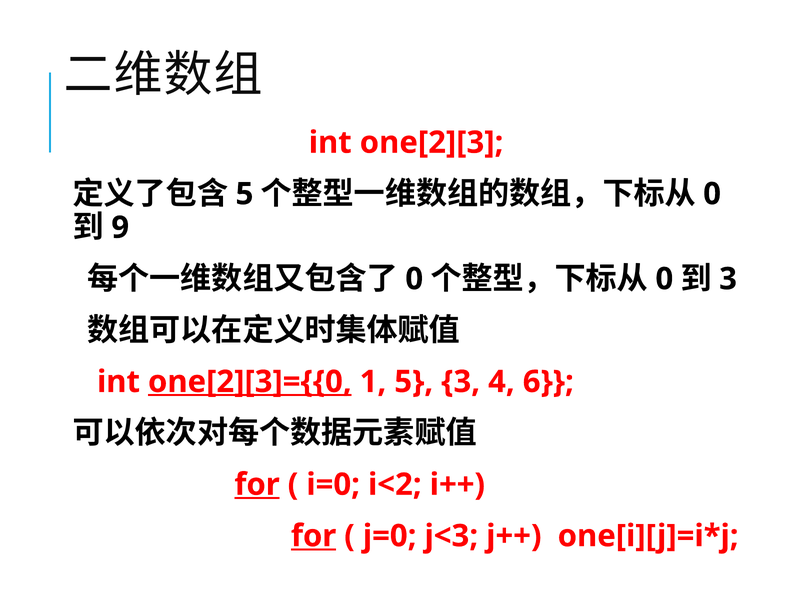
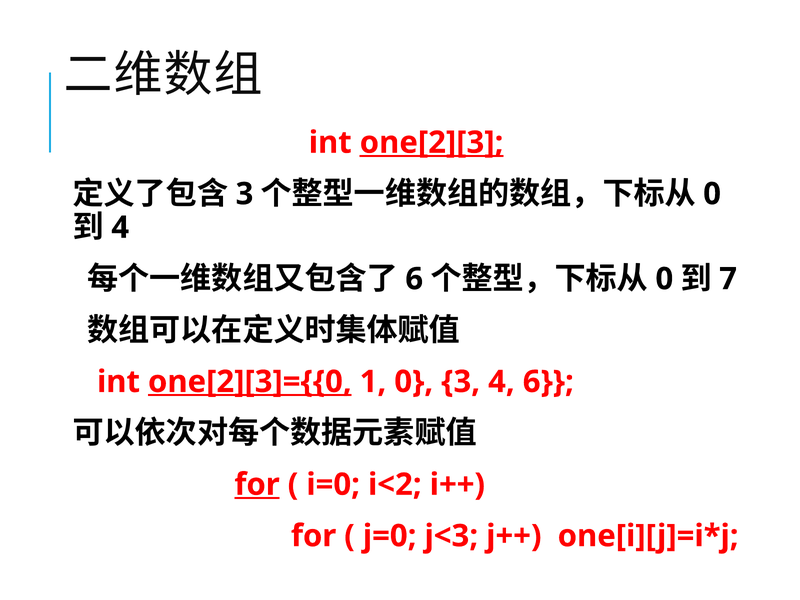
one[2][3 underline: none -> present
5 at (244, 194): 5 -> 3
9 at (120, 228): 9 -> 4
0 at (414, 279): 0 -> 6
3 at (728, 279): 3 -> 7
1 5: 5 -> 0
for at (314, 536) underline: present -> none
